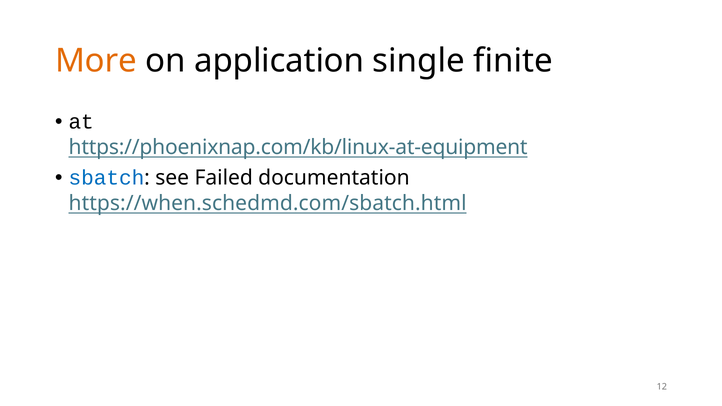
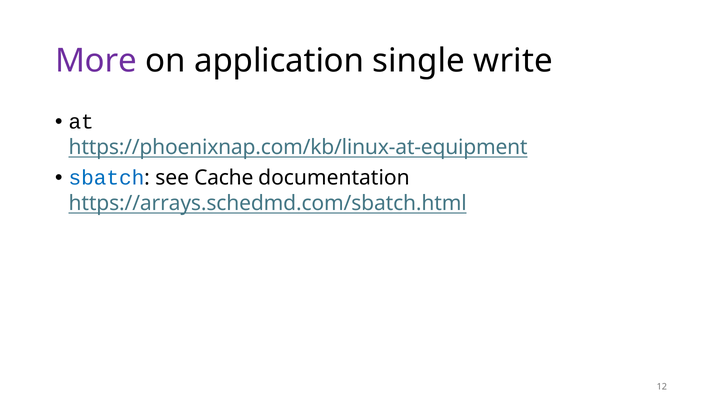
More colour: orange -> purple
finite: finite -> write
Failed: Failed -> Cache
https://when.schedmd.com/sbatch.html: https://when.schedmd.com/sbatch.html -> https://arrays.schedmd.com/sbatch.html
